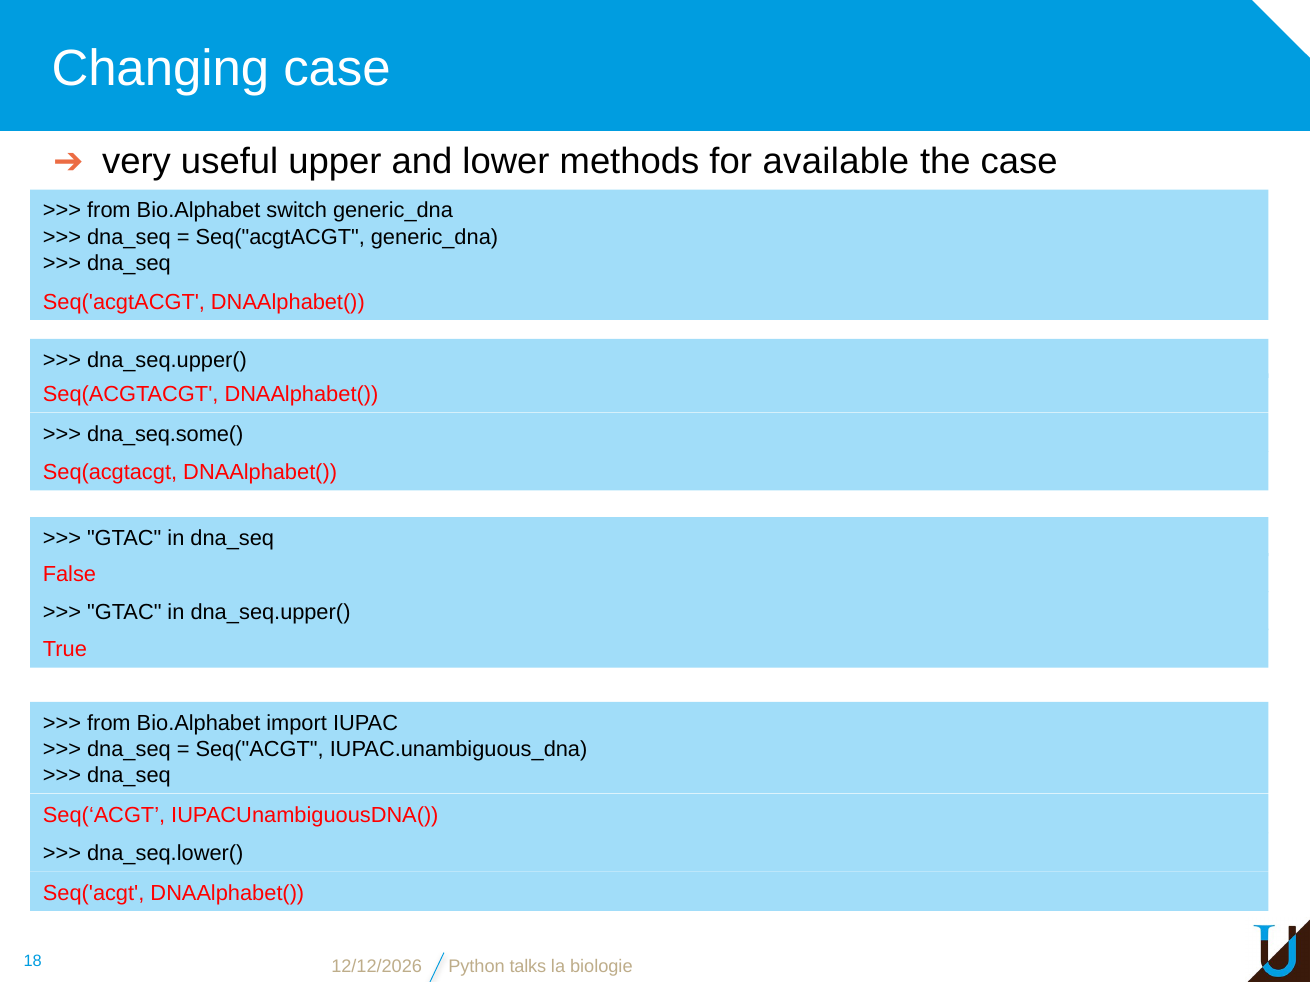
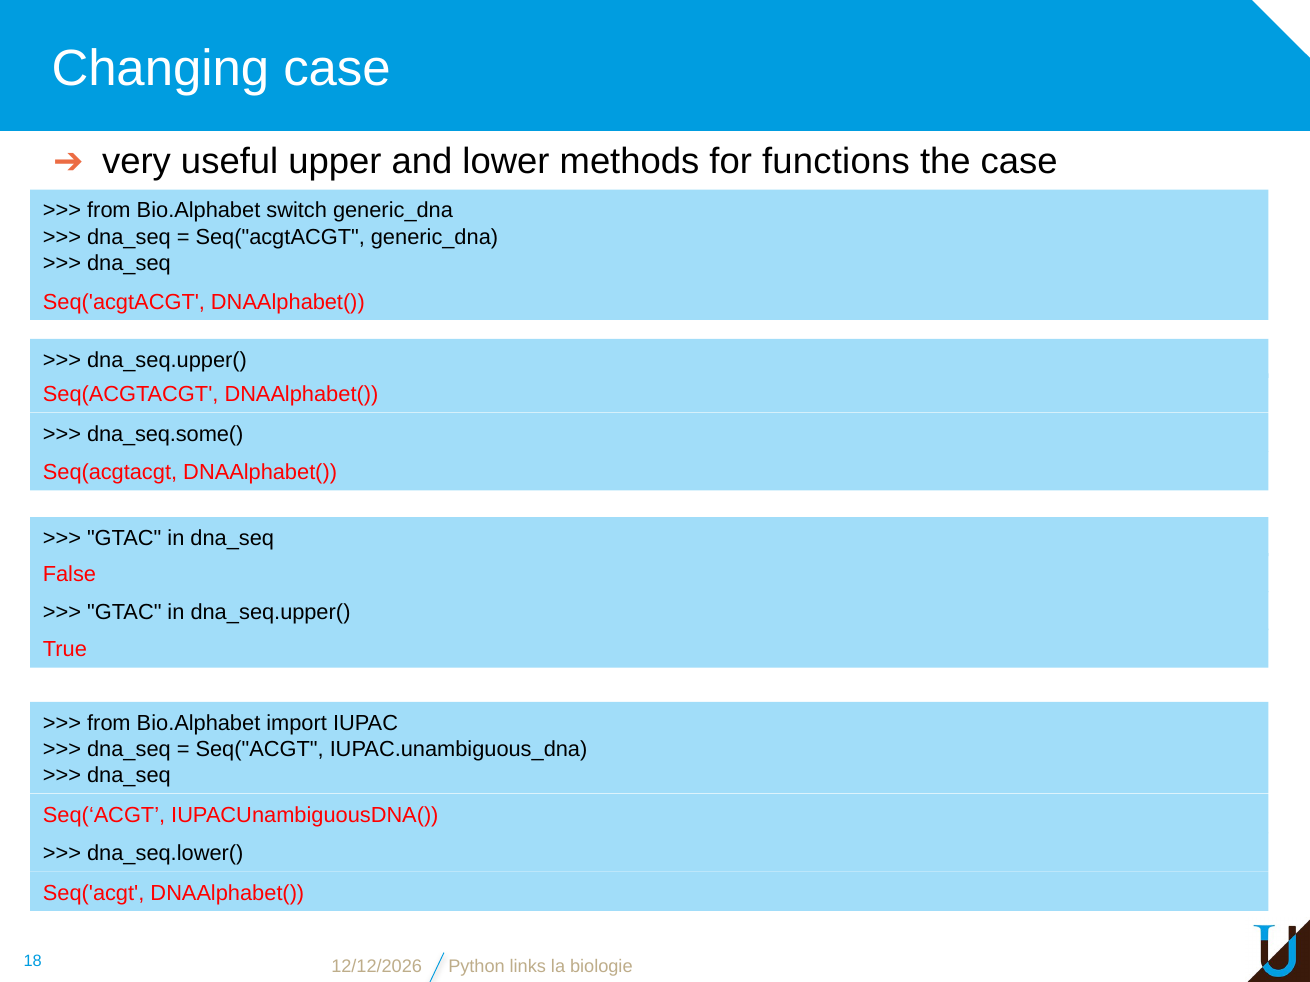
available: available -> functions
talks: talks -> links
